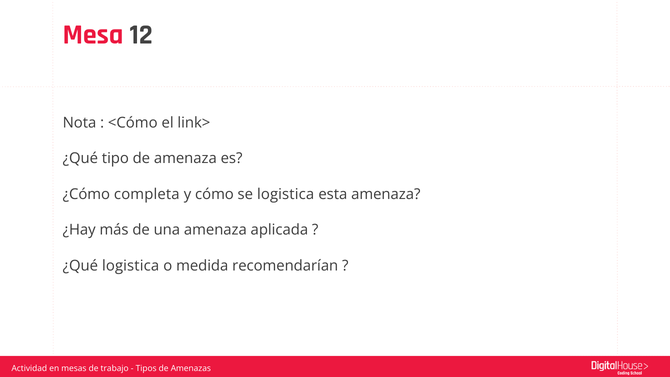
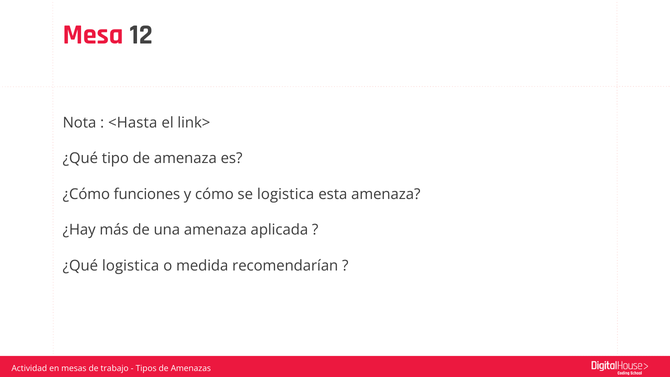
<Cómo: <Cómo -> <Hasta
completa: completa -> funciones
